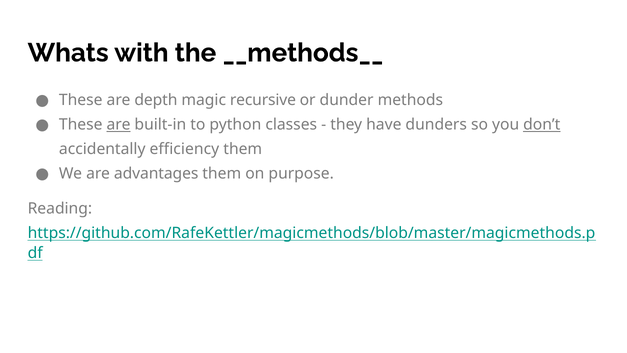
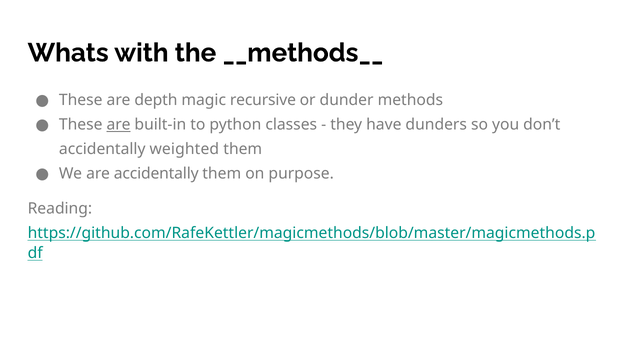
don’t underline: present -> none
efficiency: efficiency -> weighted
are advantages: advantages -> accidentally
